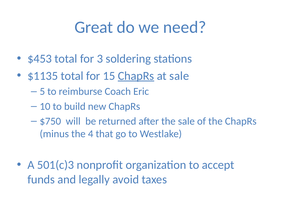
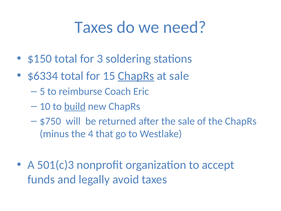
Great at (94, 27): Great -> Taxes
$453: $453 -> $150
$1135: $1135 -> $6334
build underline: none -> present
